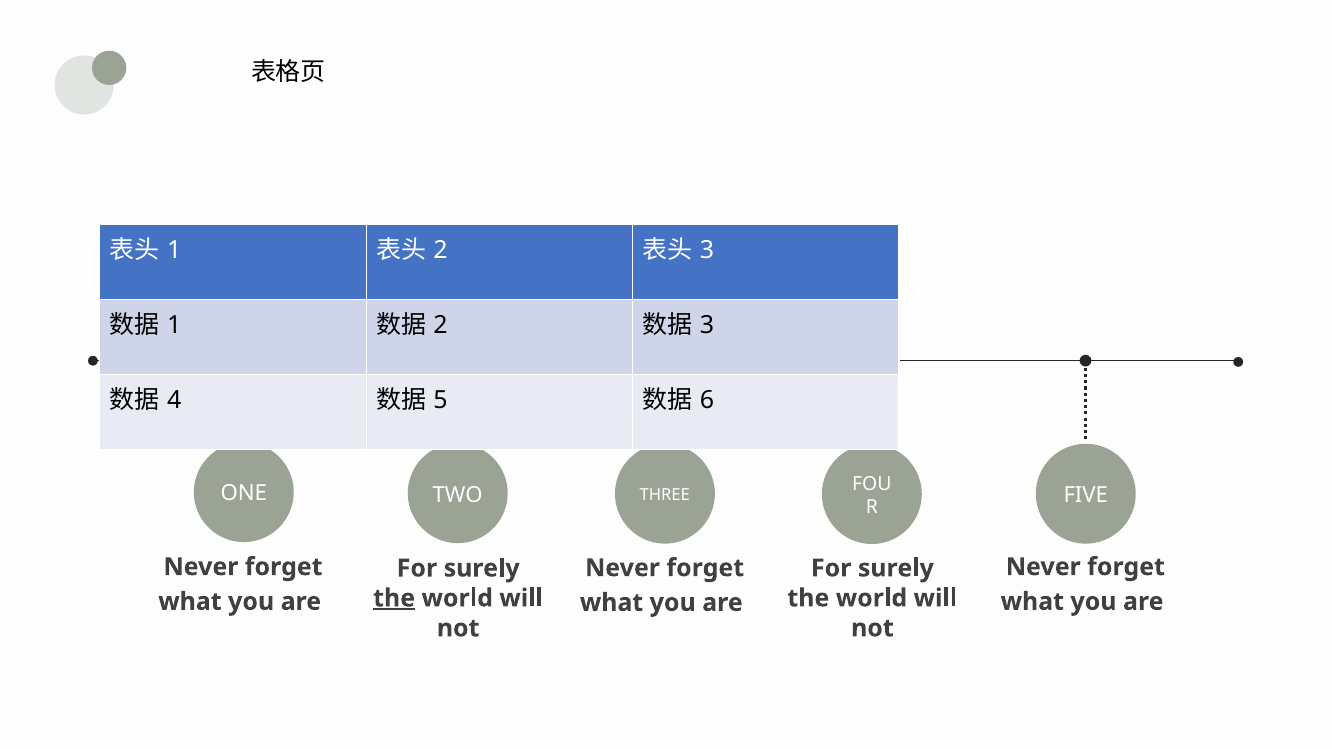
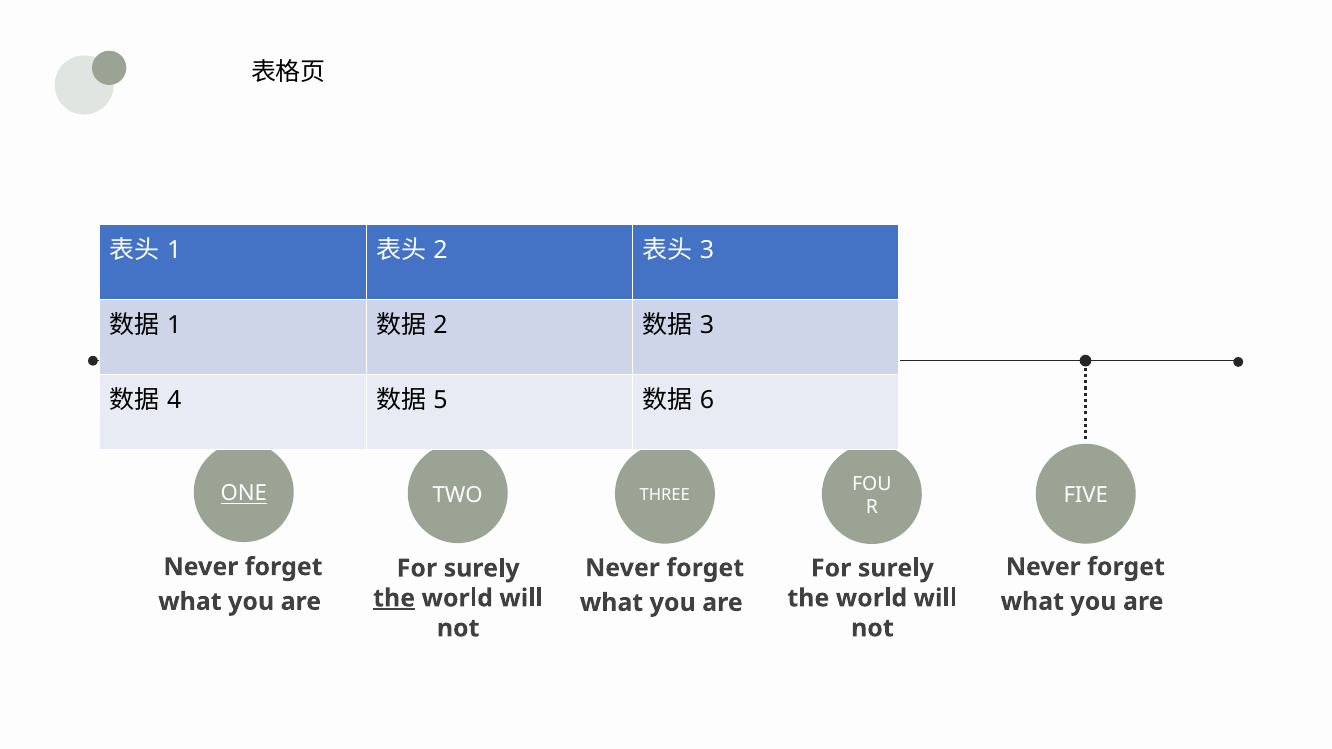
ONE underline: none -> present
